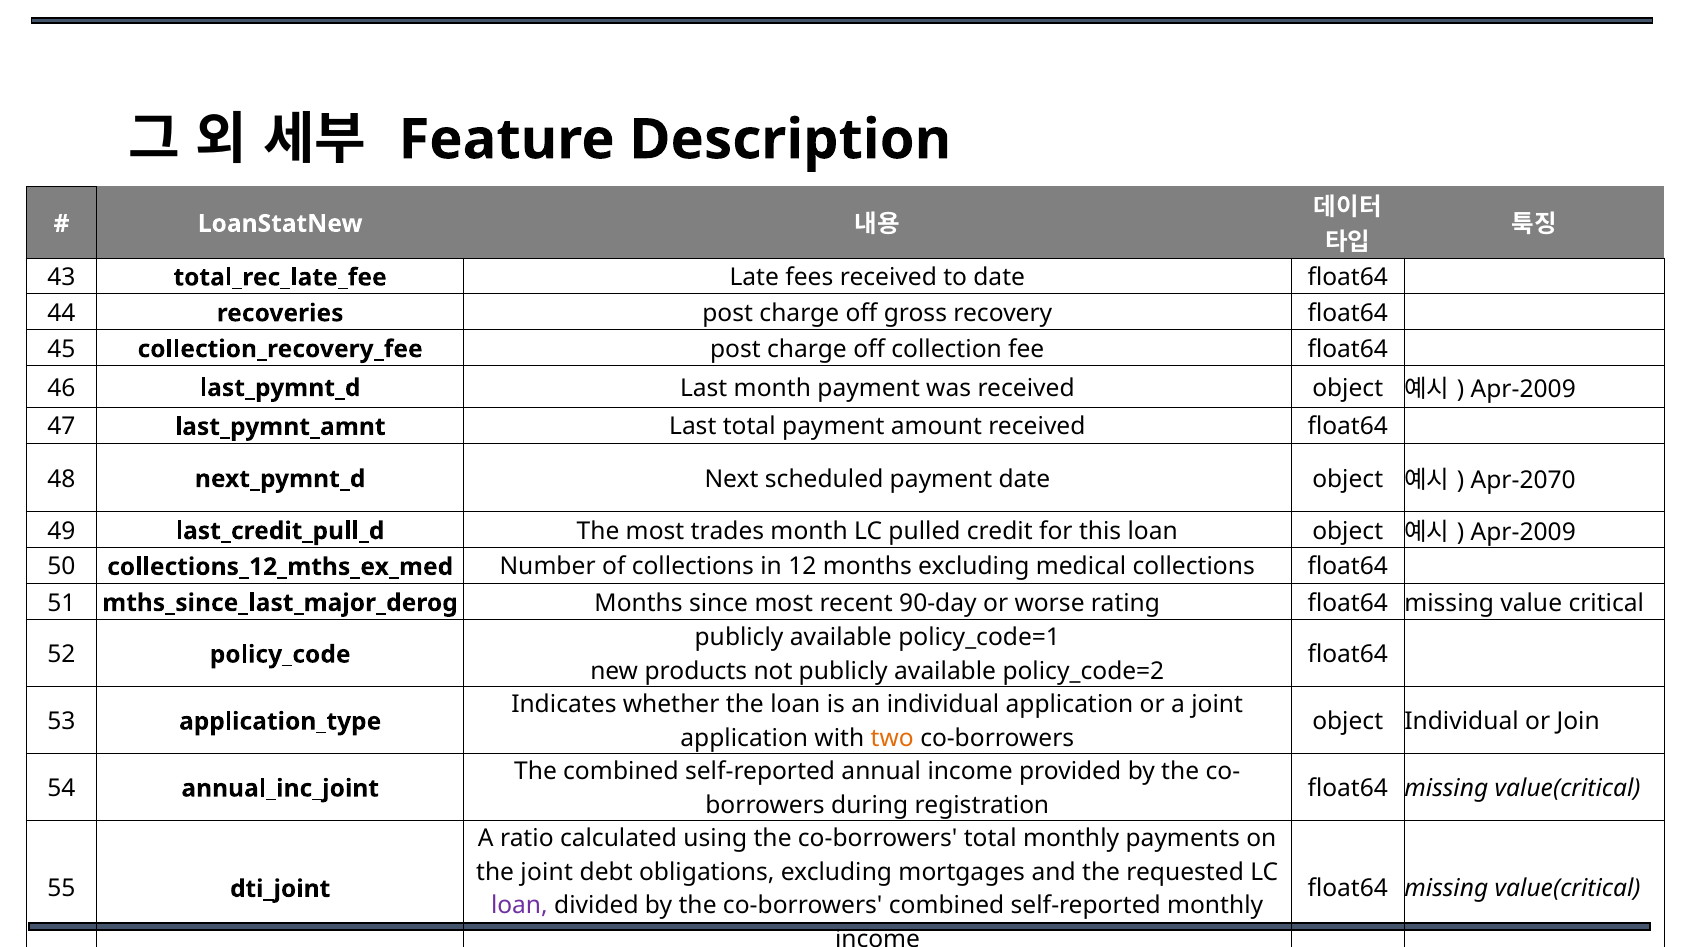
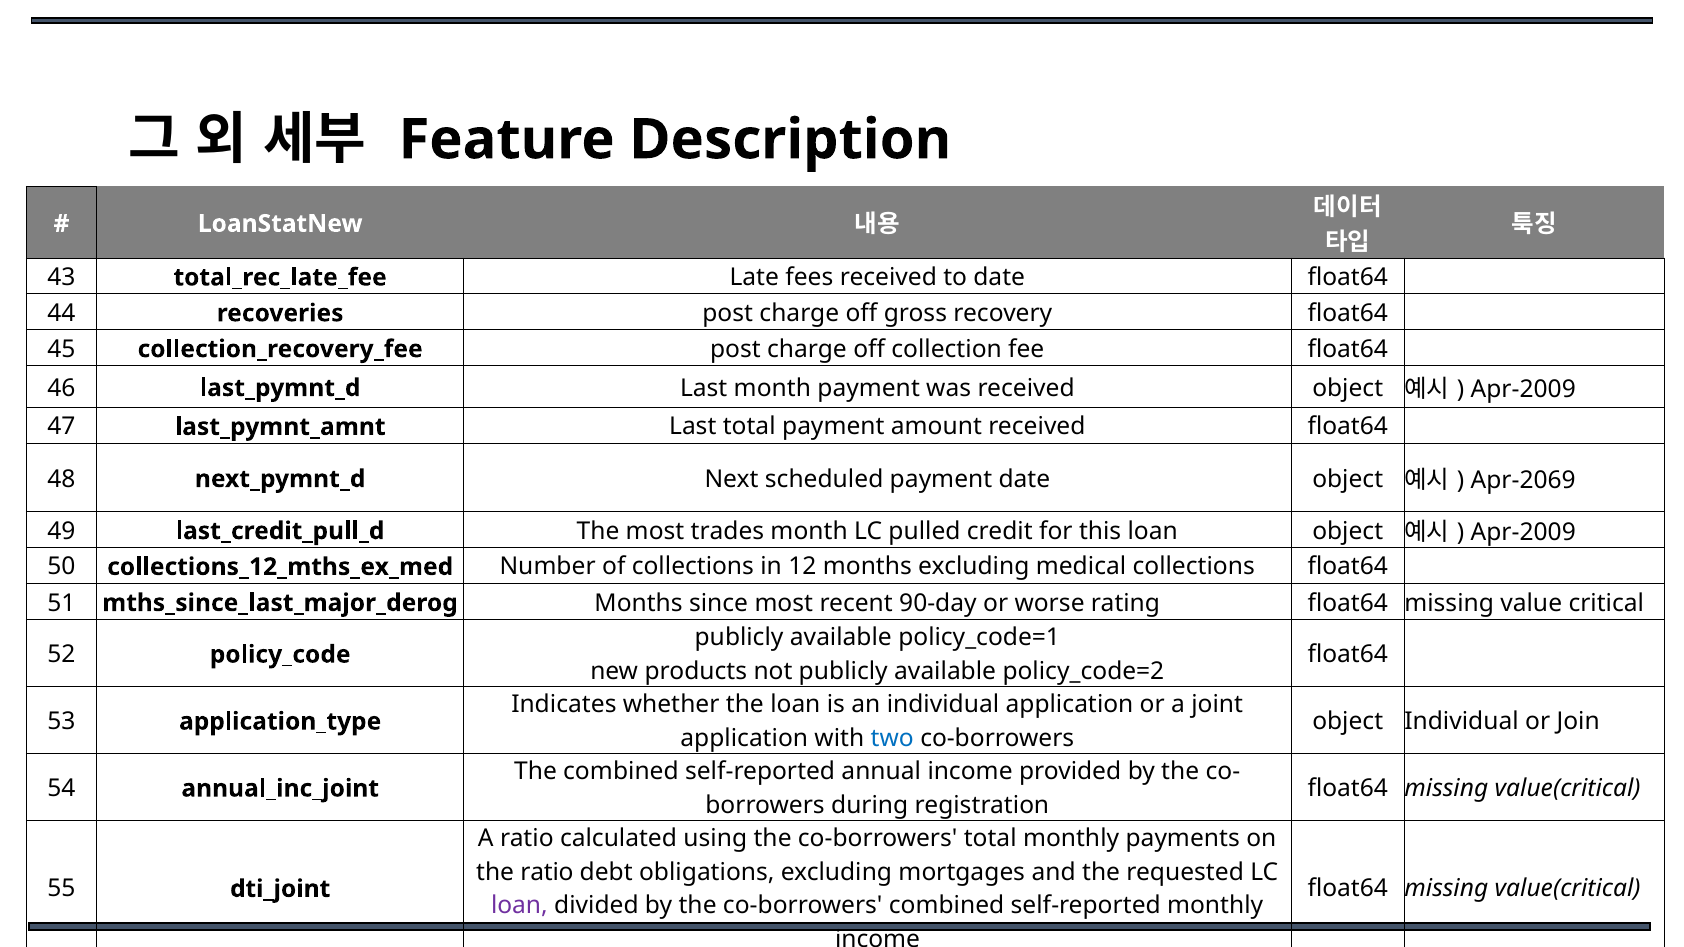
Apr-2070: Apr-2070 -> Apr-2069
two colour: orange -> blue
the joint: joint -> ratio
